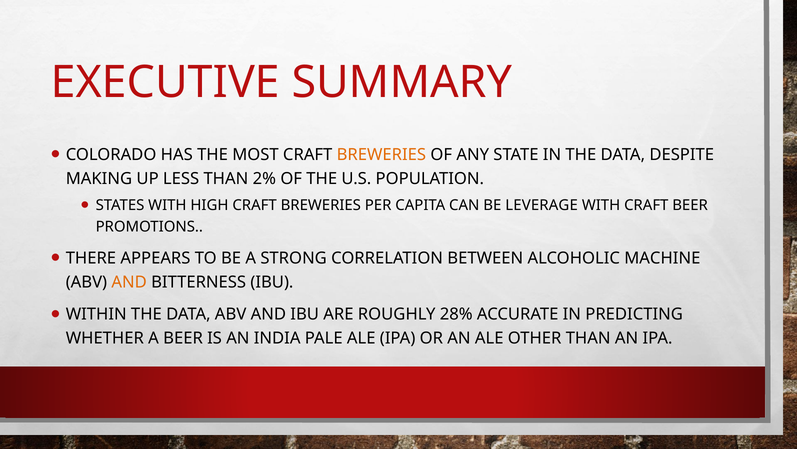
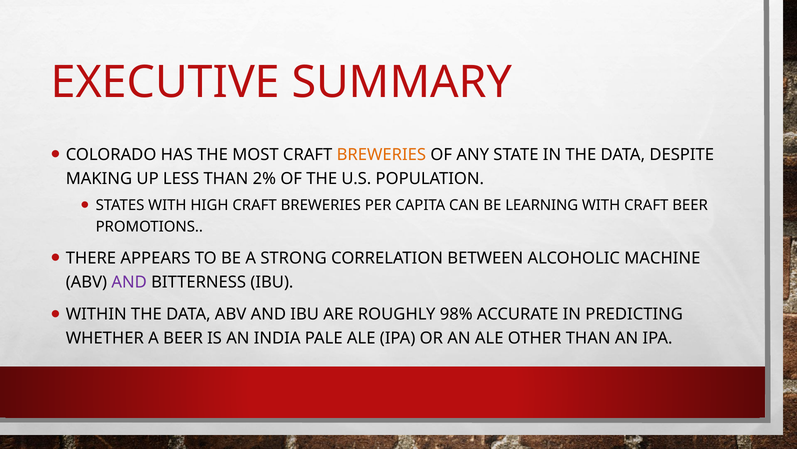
LEVERAGE: LEVERAGE -> LEARNING
AND at (129, 282) colour: orange -> purple
28%: 28% -> 98%
